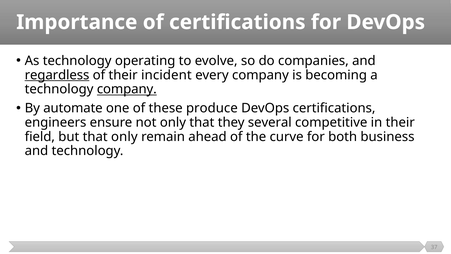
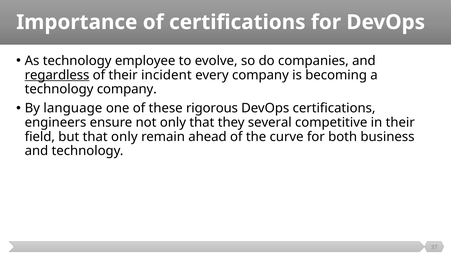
operating: operating -> employee
company at (127, 89) underline: present -> none
automate: automate -> language
produce: produce -> rigorous
